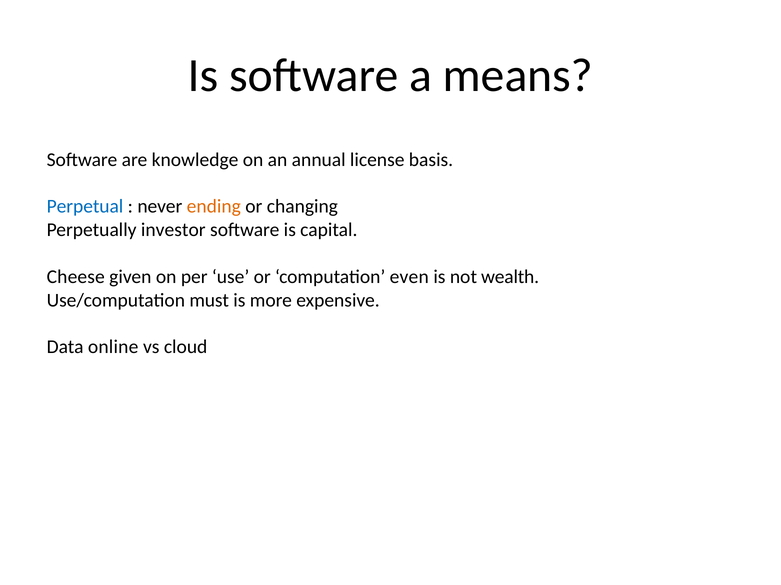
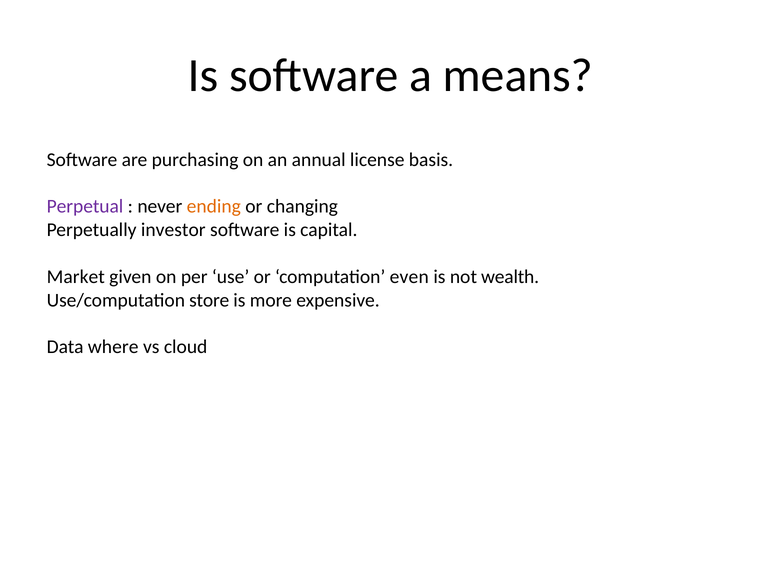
knowledge: knowledge -> purchasing
Perpetual colour: blue -> purple
Cheese: Cheese -> Market
must: must -> store
online: online -> where
